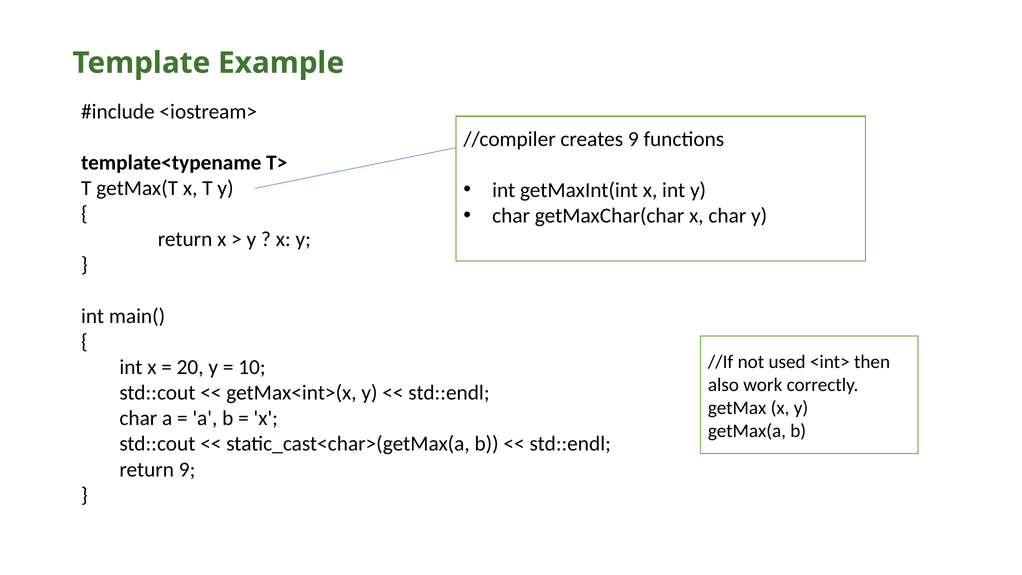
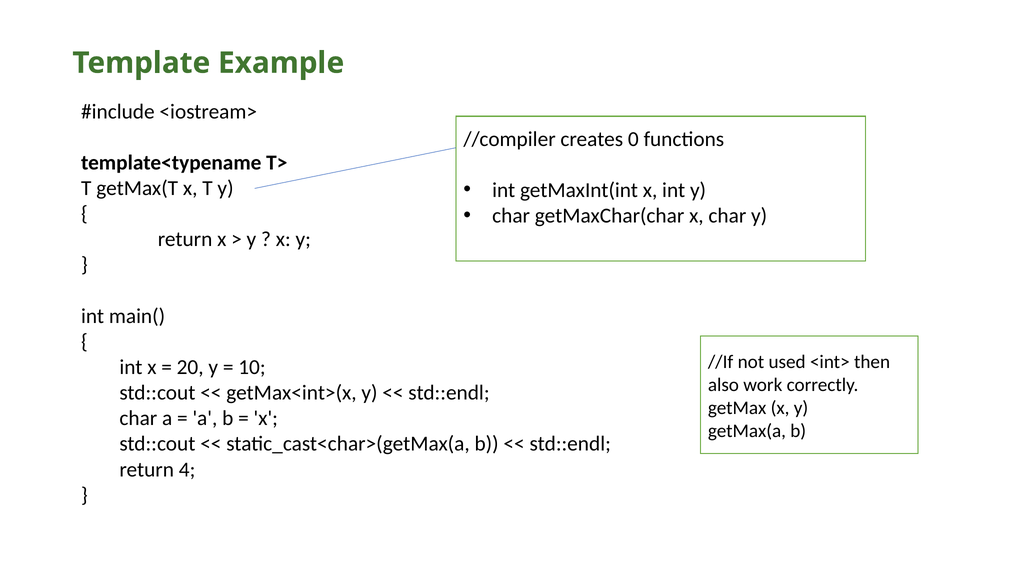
creates 9: 9 -> 0
return 9: 9 -> 4
